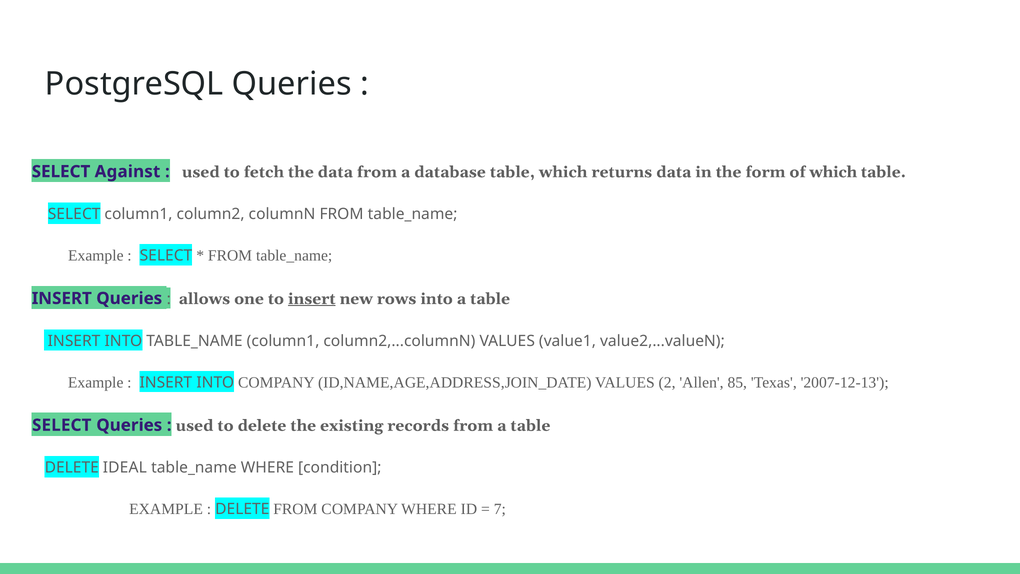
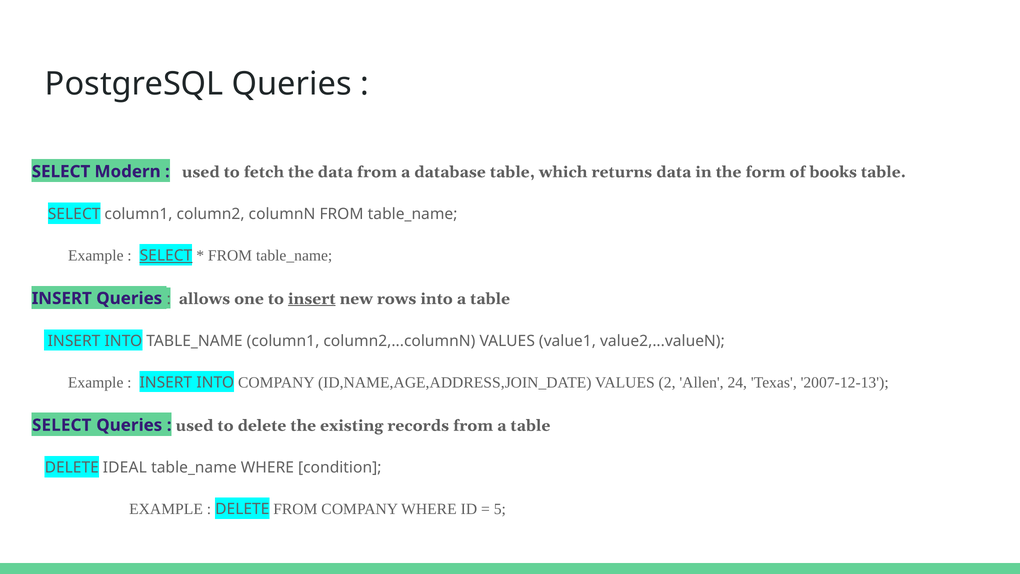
Against: Against -> Modern
of which: which -> books
SELECT at (166, 256) underline: none -> present
85: 85 -> 24
7: 7 -> 5
